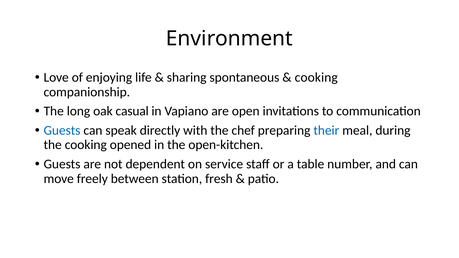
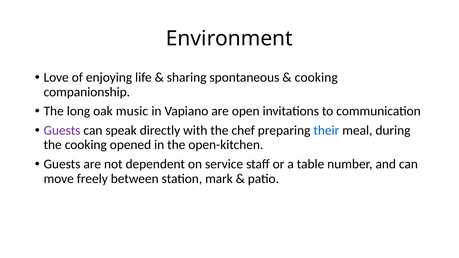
casual: casual -> music
Guests at (62, 131) colour: blue -> purple
fresh: fresh -> mark
